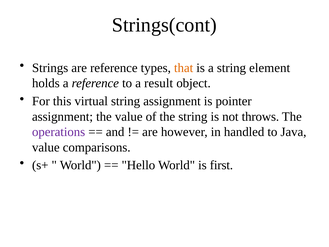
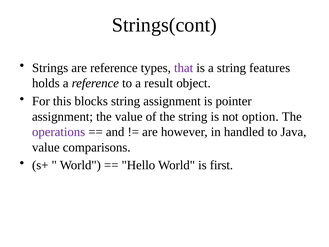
that colour: orange -> purple
element: element -> features
virtual: virtual -> blocks
throws: throws -> option
